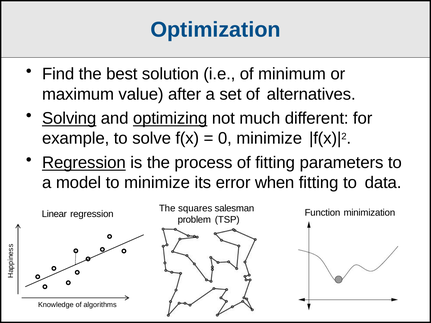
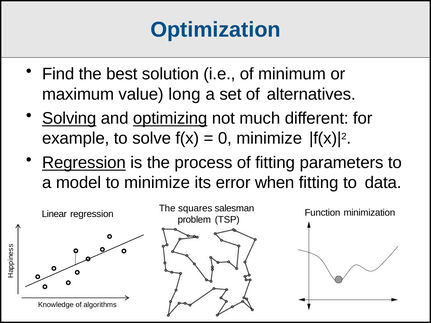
after: after -> long
